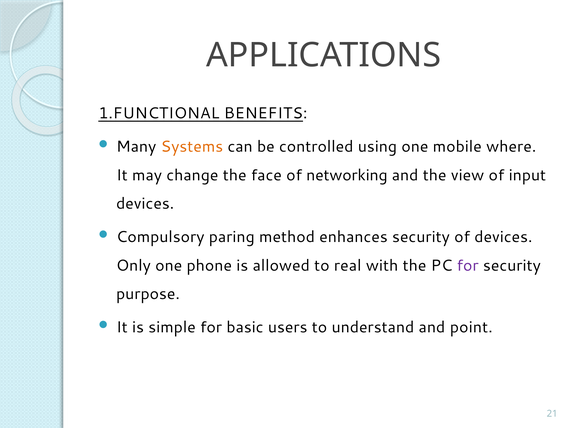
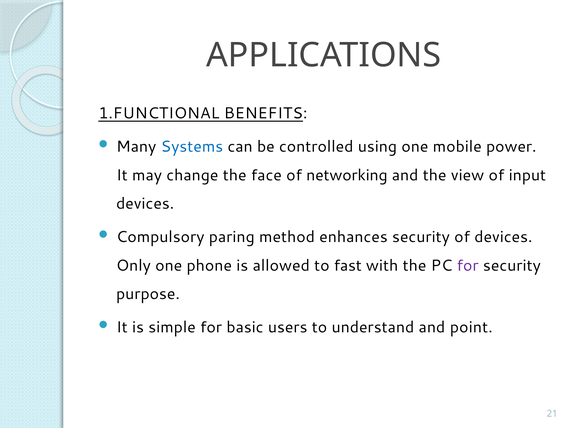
Systems colour: orange -> blue
where: where -> power
real: real -> fast
